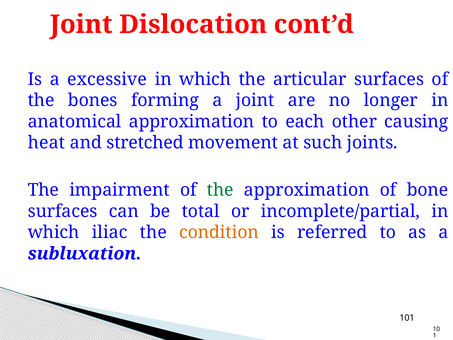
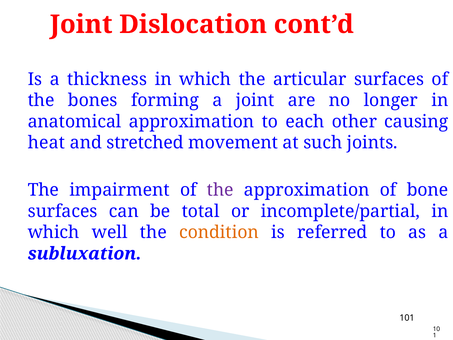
excessive: excessive -> thickness
the at (220, 190) colour: green -> purple
iliac: iliac -> well
